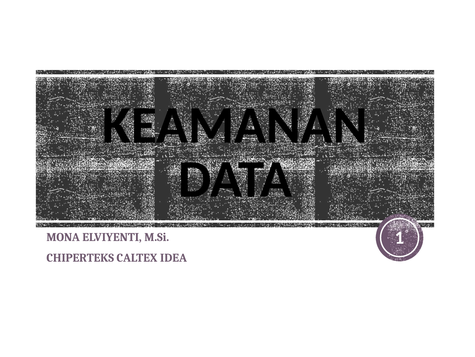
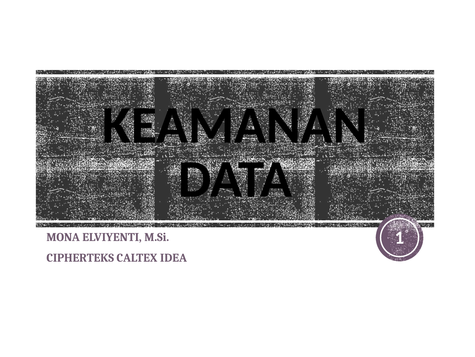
CHIPERTEKS: CHIPERTEKS -> CIPHERTEKS
